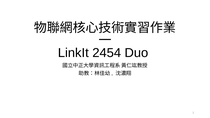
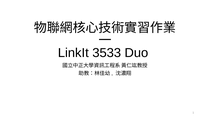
2454: 2454 -> 3533
